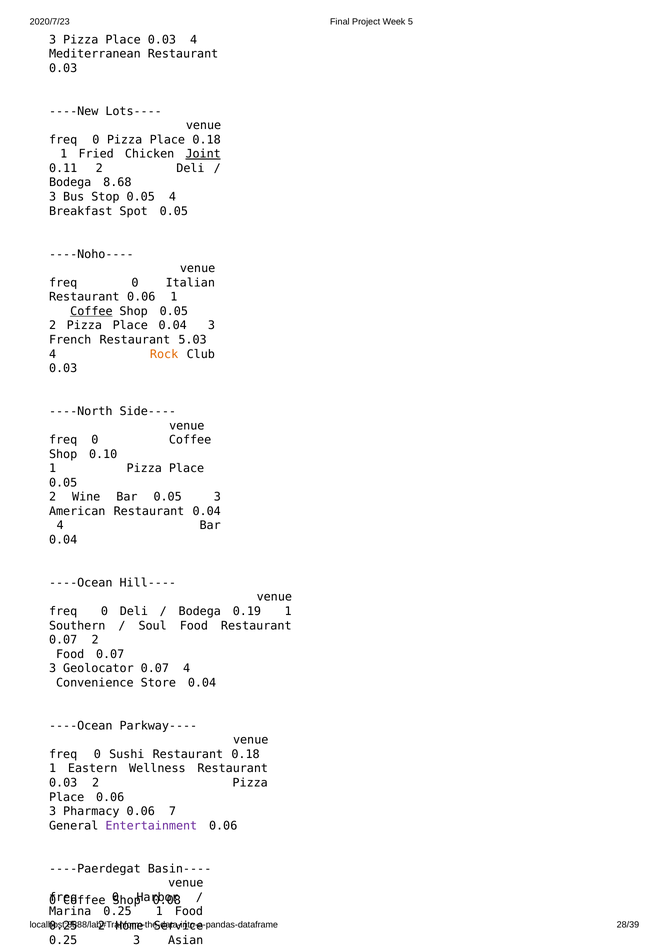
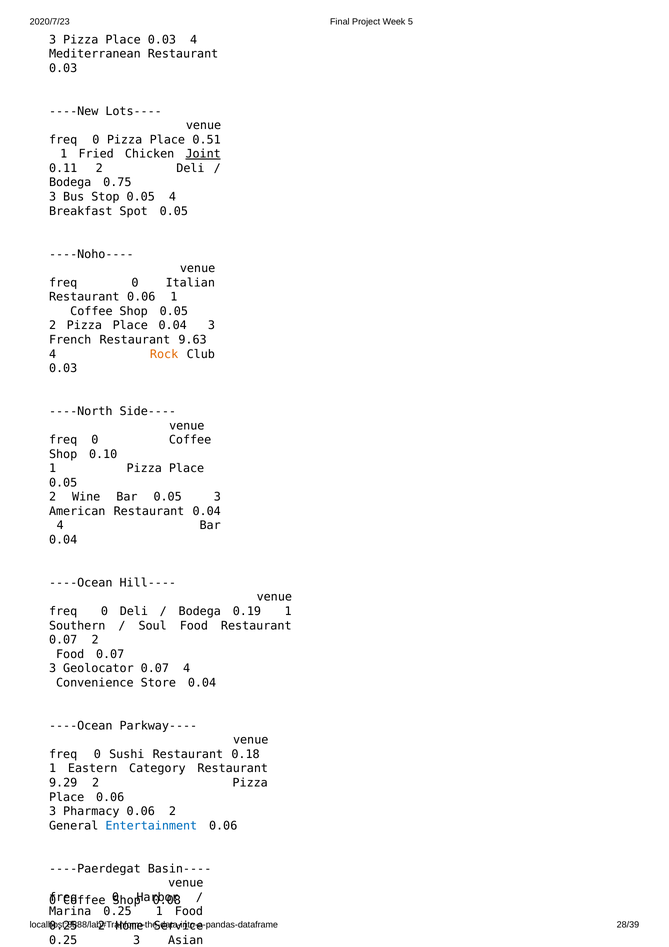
Place 0.18: 0.18 -> 0.51
8.68: 8.68 -> 0.75
Coffee at (91, 311) underline: present -> none
5.03: 5.03 -> 9.63
Wellness: Wellness -> Category
0.03 at (63, 783): 0.03 -> 9.29
0.06 7: 7 -> 2
Entertainment colour: purple -> blue
